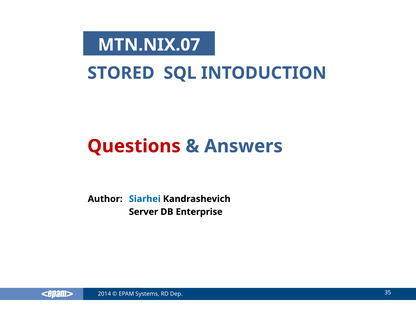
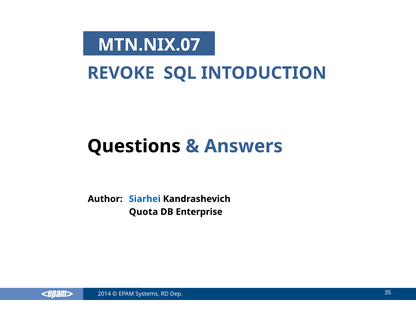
STORED: STORED -> REVOKE
Questions colour: red -> black
Server: Server -> Quota
